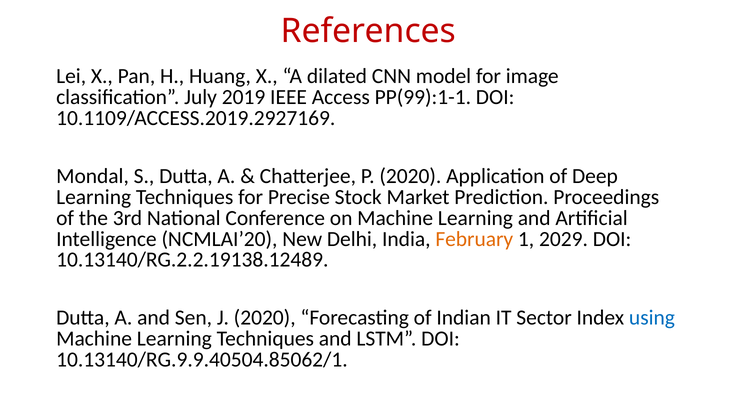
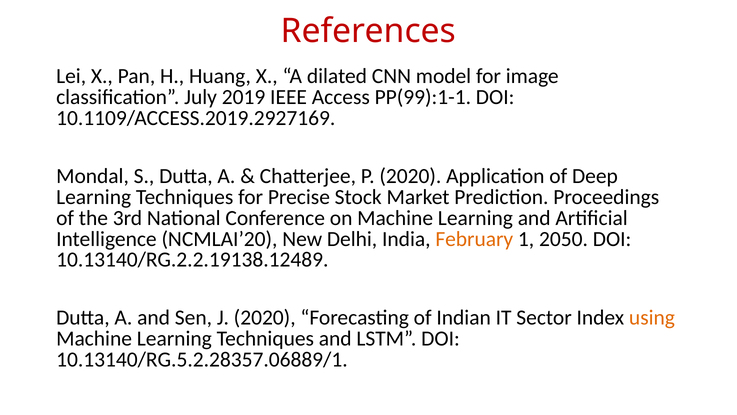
2029: 2029 -> 2050
using colour: blue -> orange
10.13140/RG.9.9.40504.85062/1: 10.13140/RG.9.9.40504.85062/1 -> 10.13140/RG.5.2.28357.06889/1
